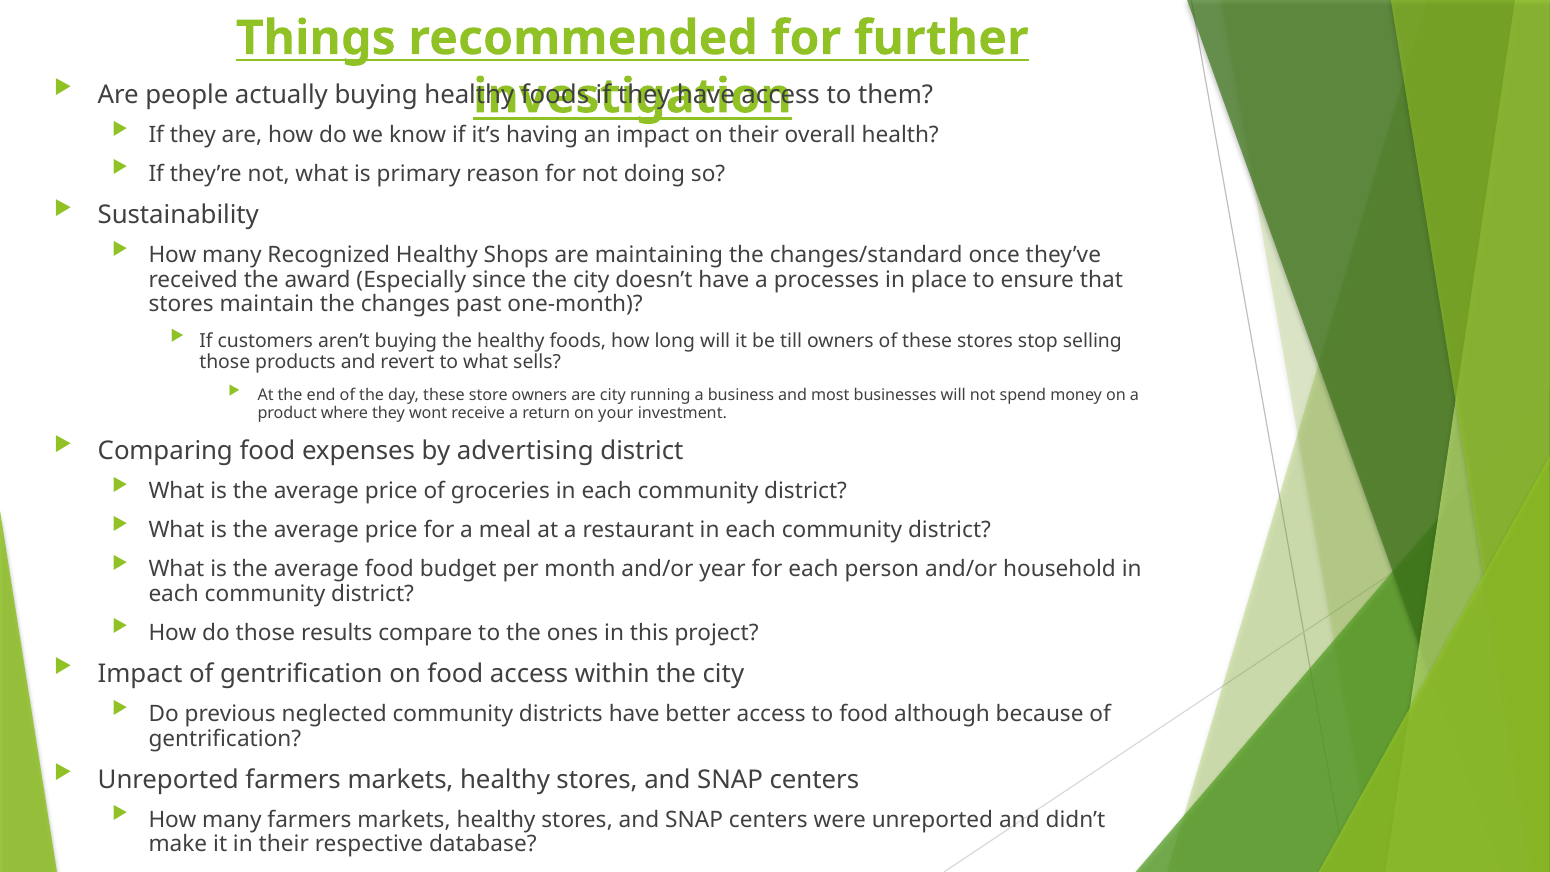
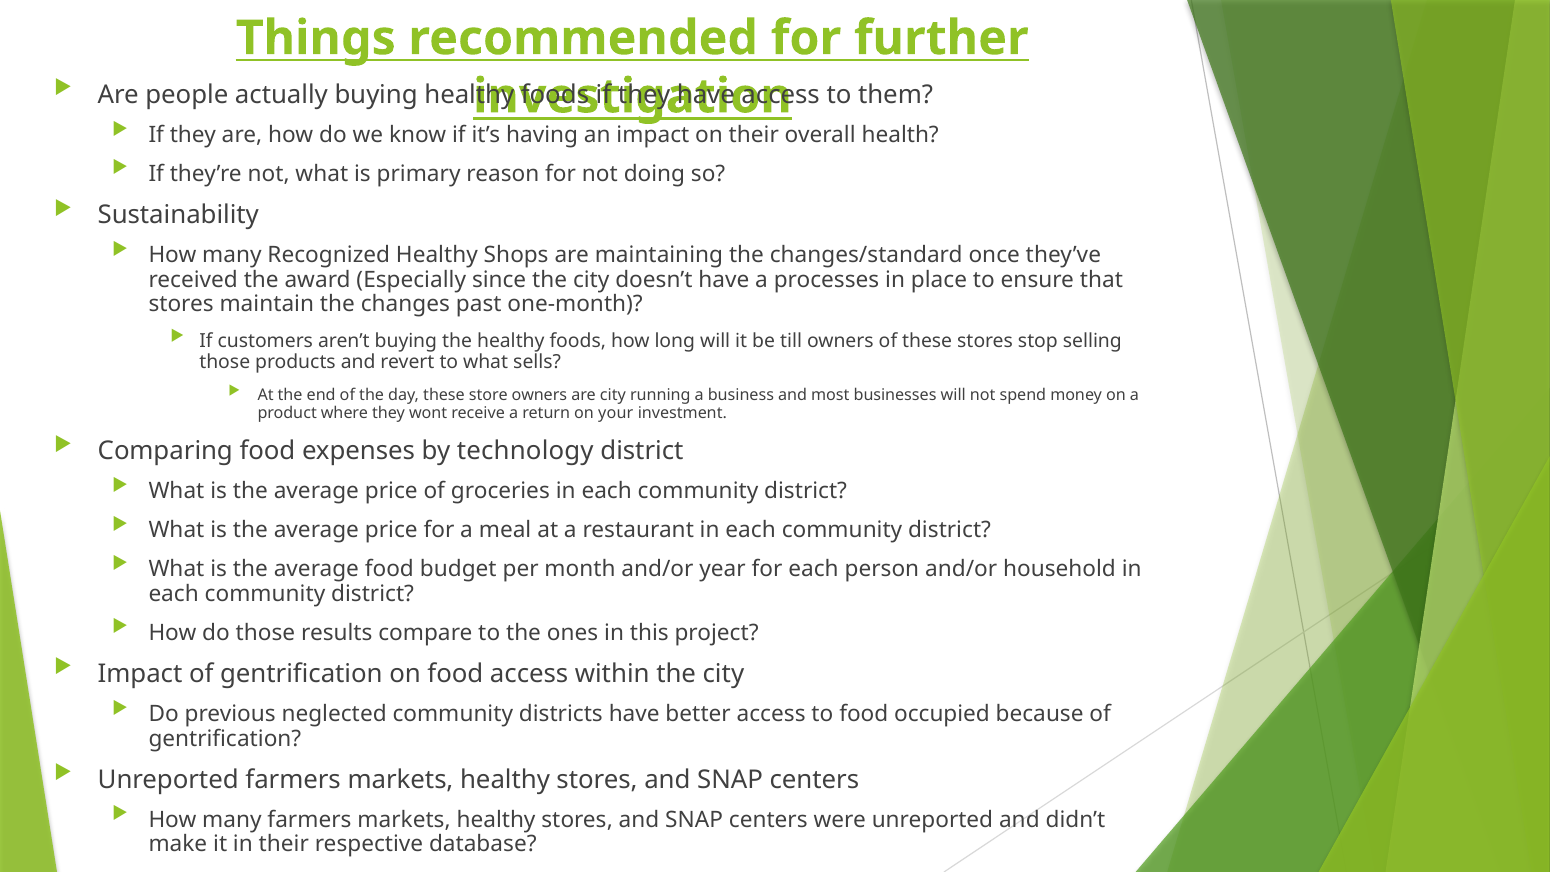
advertising: advertising -> technology
although: although -> occupied
